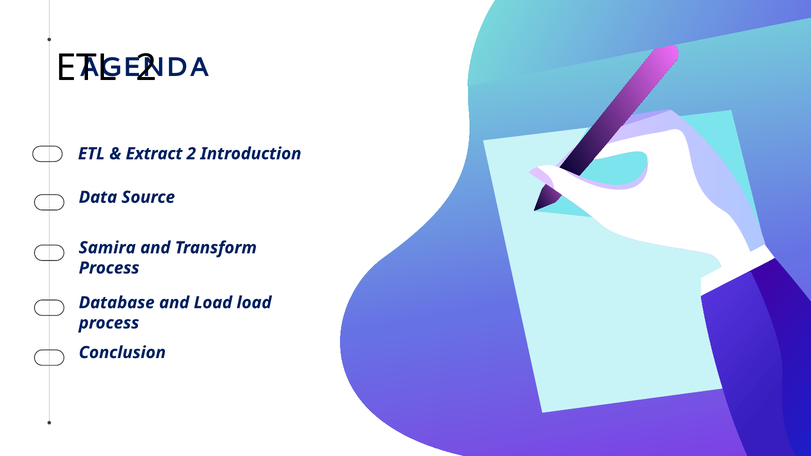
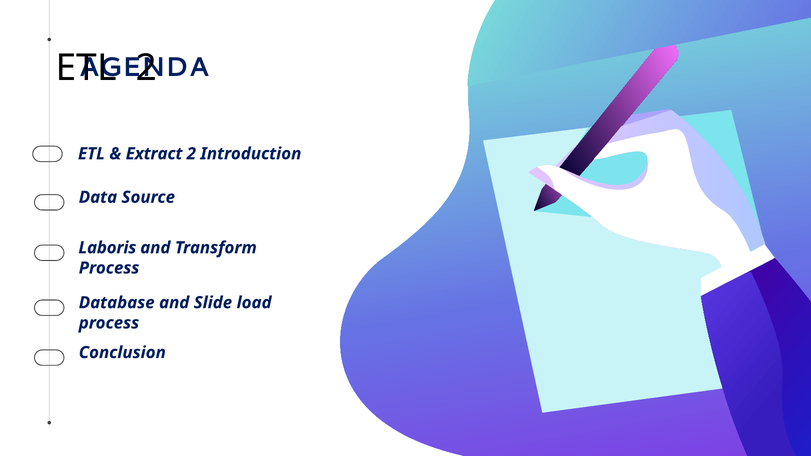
Samira: Samira -> Laboris
and Load: Load -> Slide
